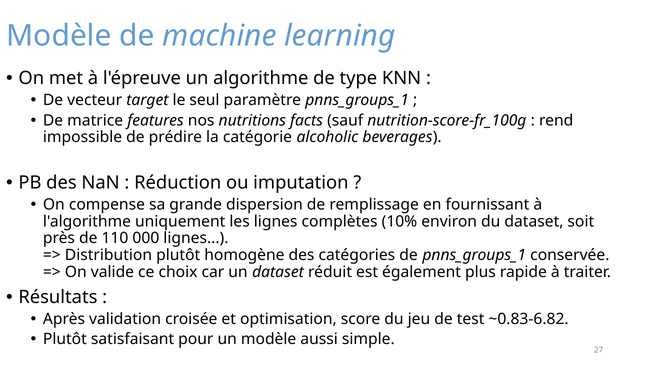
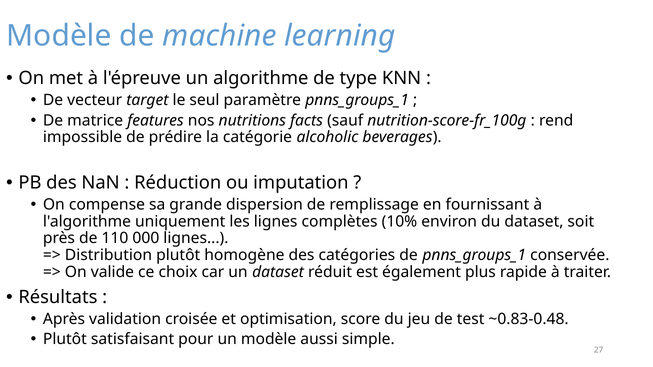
~0.83-6.82: ~0.83-6.82 -> ~0.83-0.48
